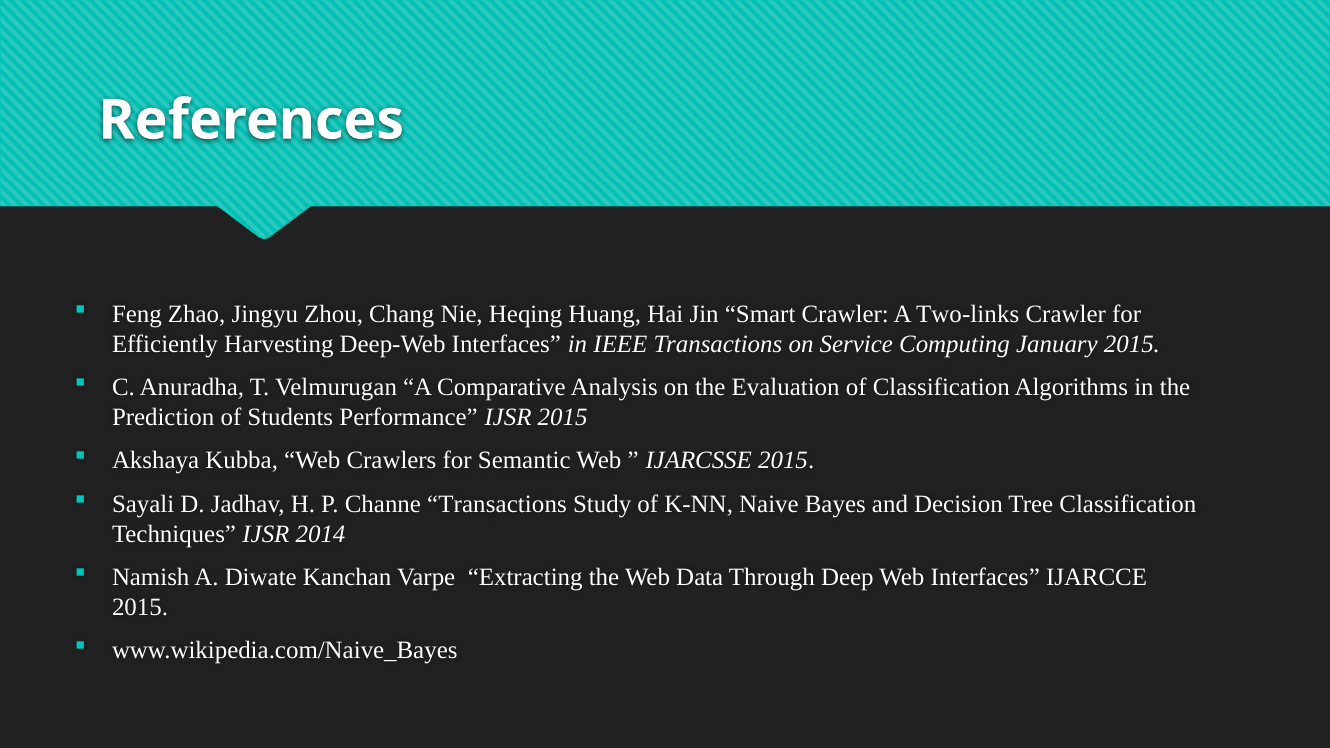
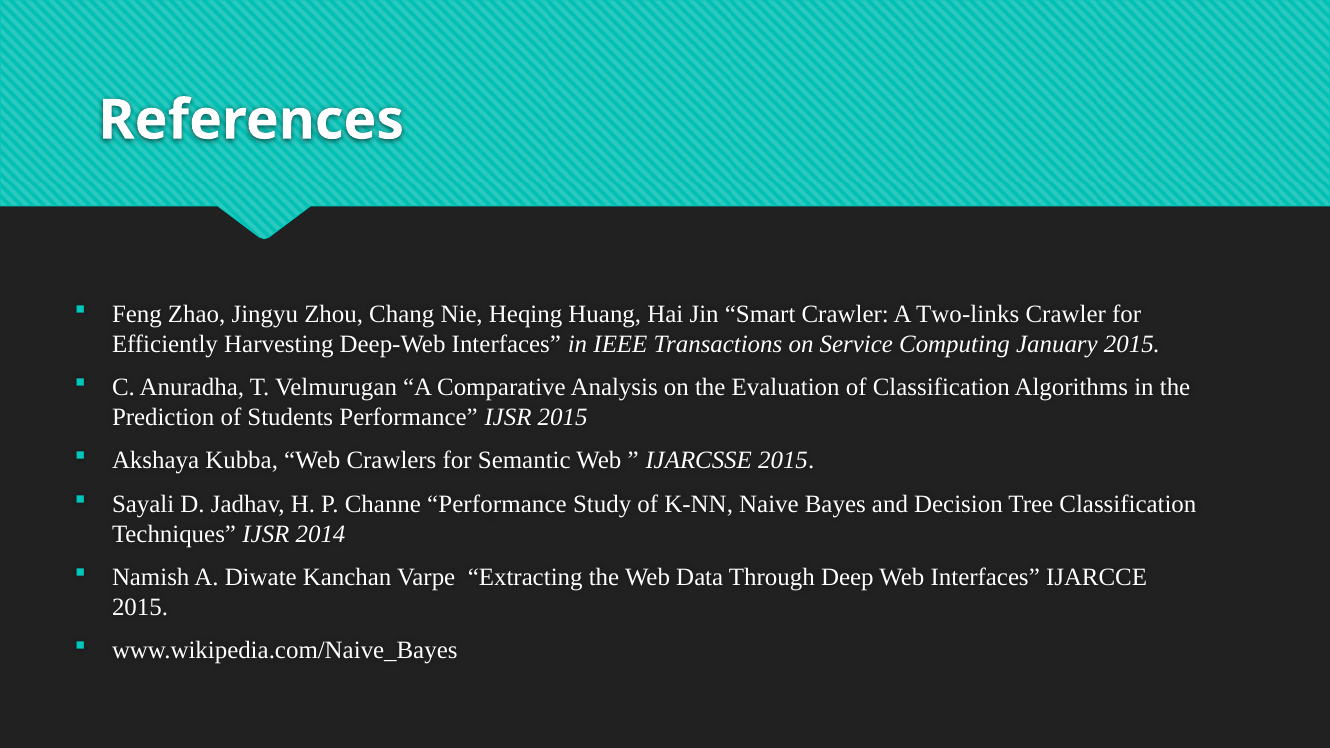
Channe Transactions: Transactions -> Performance
